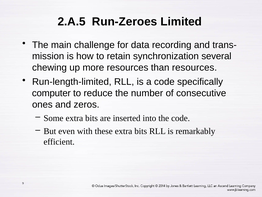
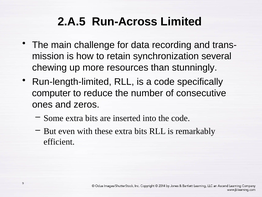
Run-Zeroes: Run-Zeroes -> Run-Across
than resources: resources -> stunningly
